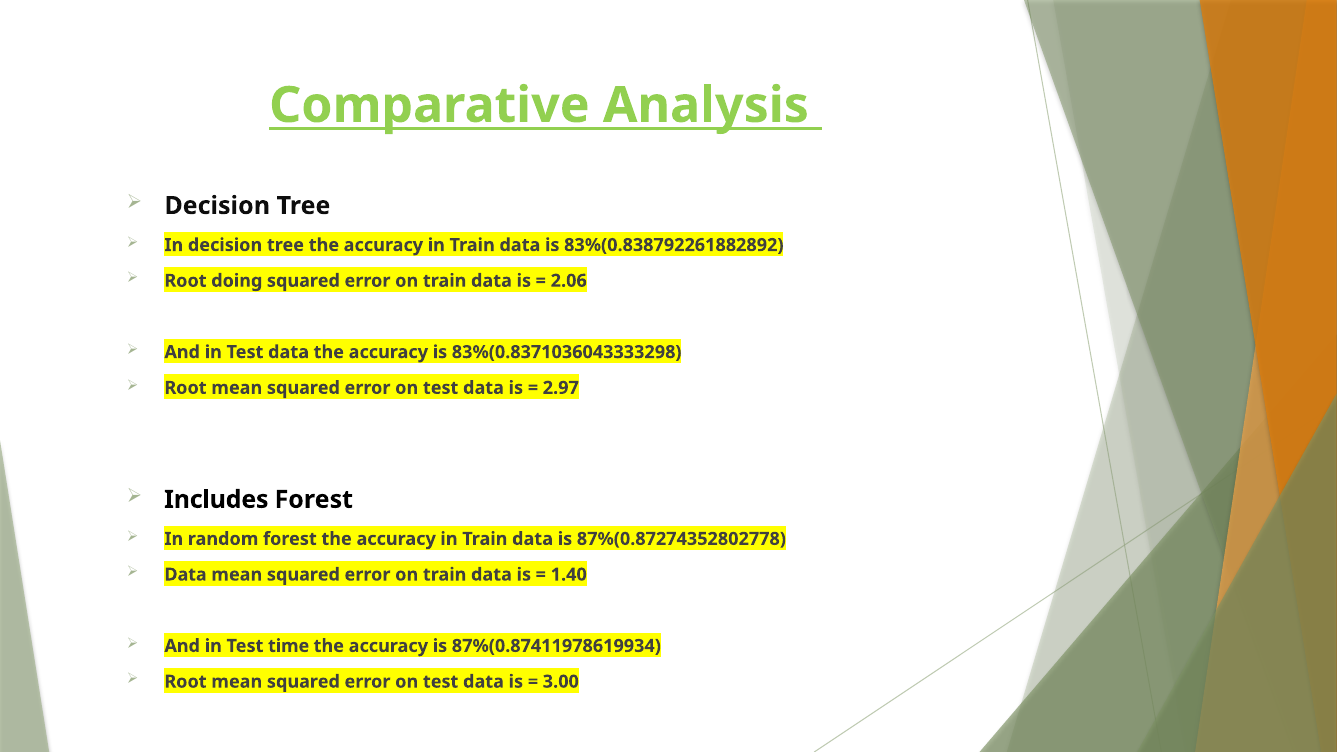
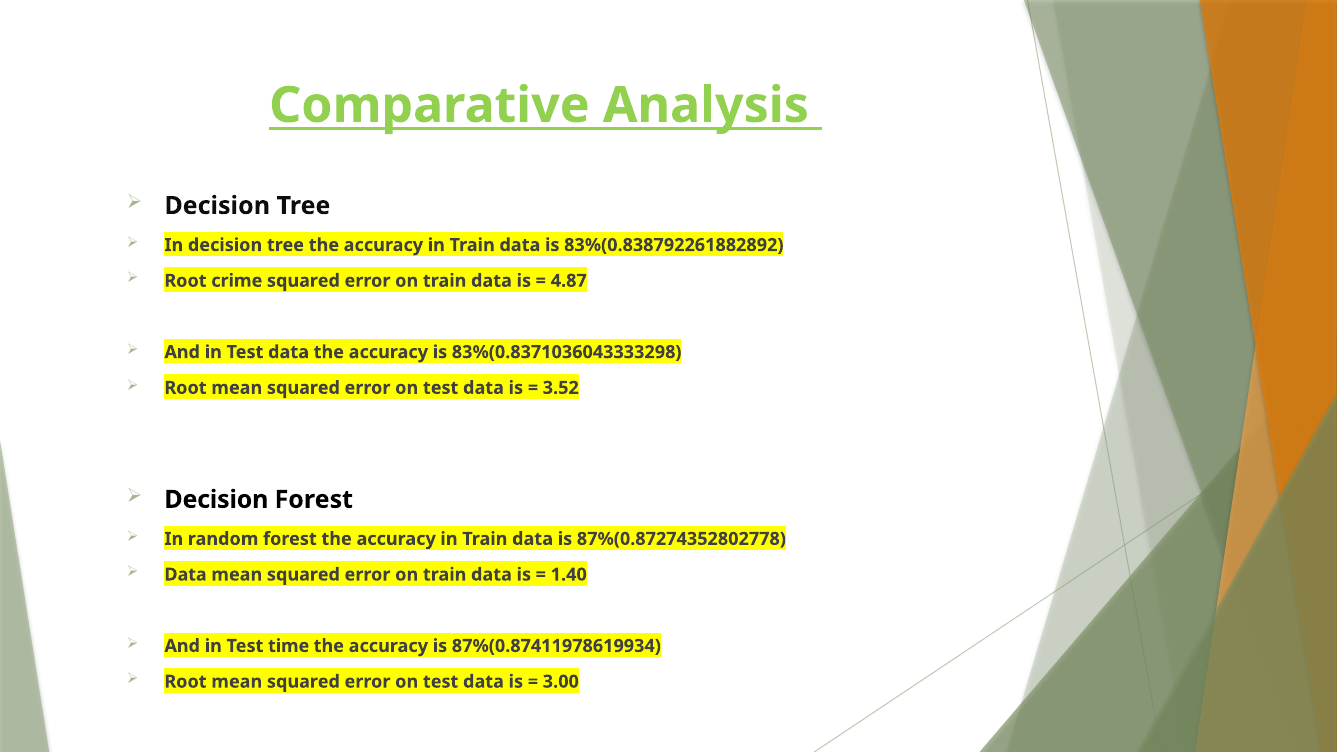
doing: doing -> crime
2.06: 2.06 -> 4.87
2.97: 2.97 -> 3.52
Includes at (216, 500): Includes -> Decision
